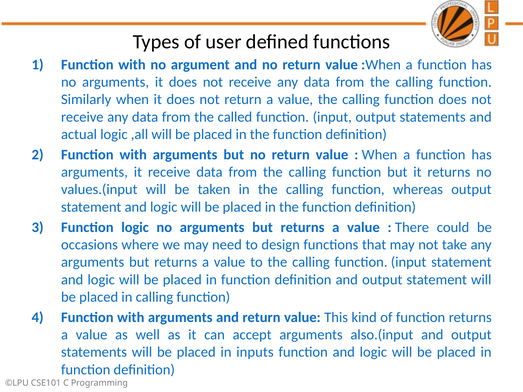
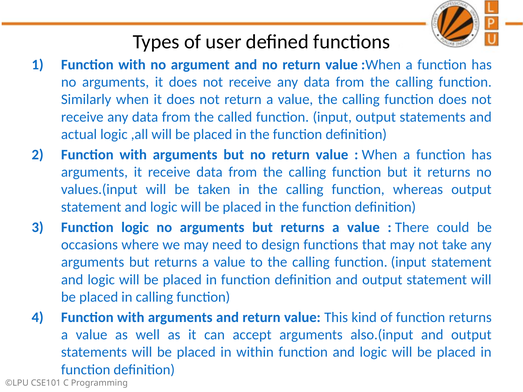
inputs: inputs -> within
